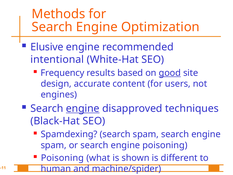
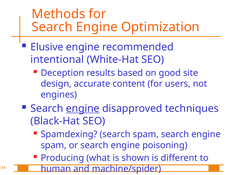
Frequency: Frequency -> Deception
good underline: present -> none
Poisoning at (62, 158): Poisoning -> Producing
